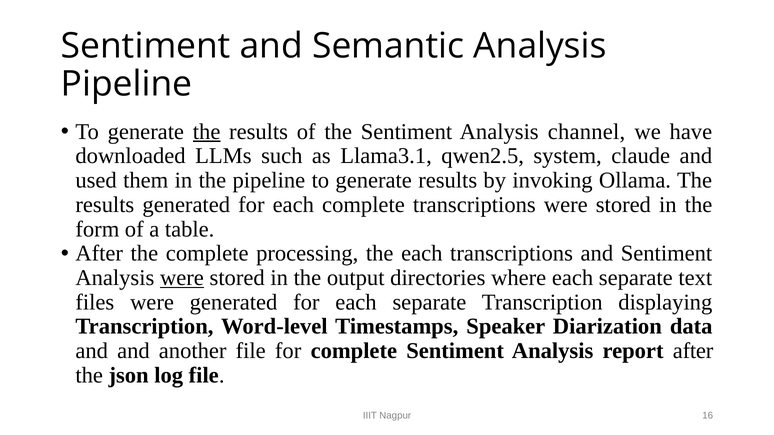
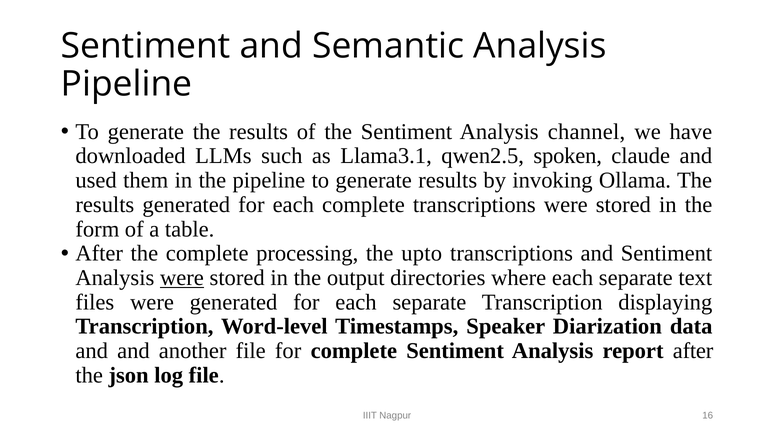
the at (207, 132) underline: present -> none
system: system -> spoken
the each: each -> upto
